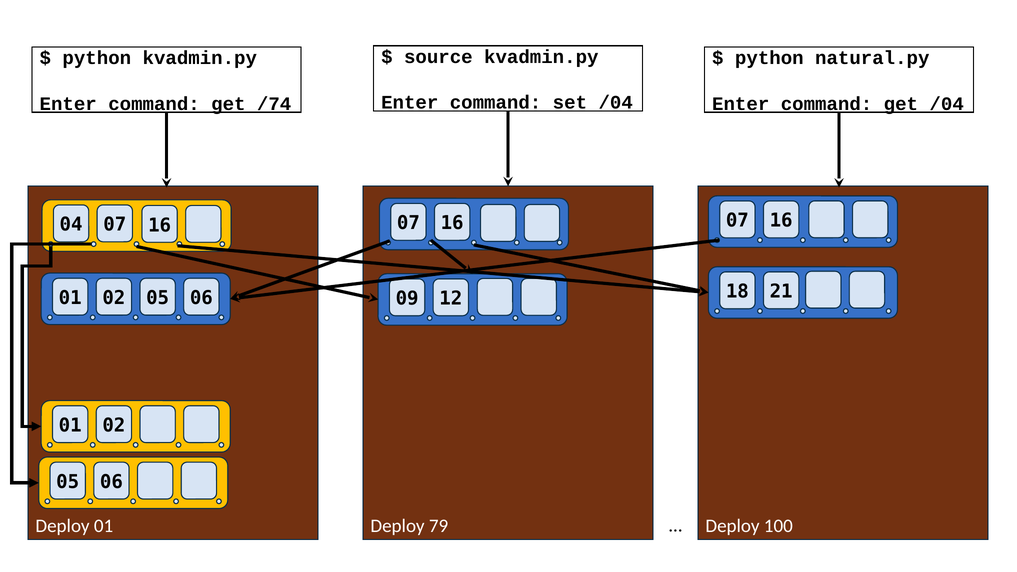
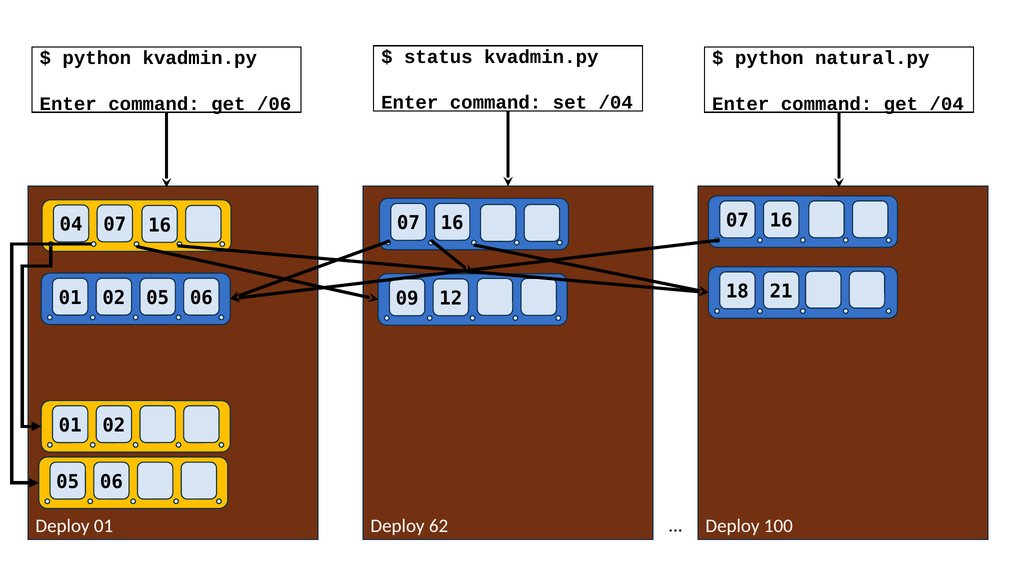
source: source -> status
/74: /74 -> /06
79: 79 -> 62
